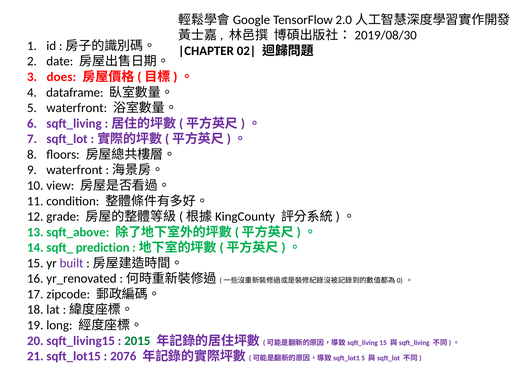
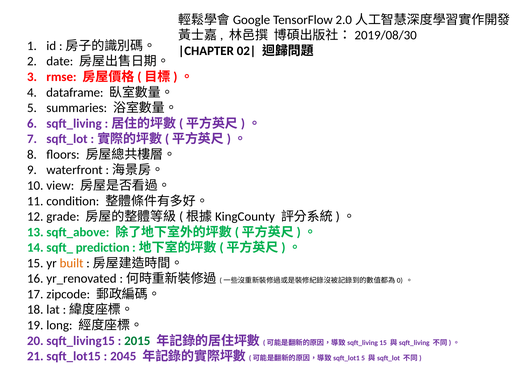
does: does -> rmse
5 waterfront: waterfront -> summaries
built colour: purple -> orange
2076: 2076 -> 2045
